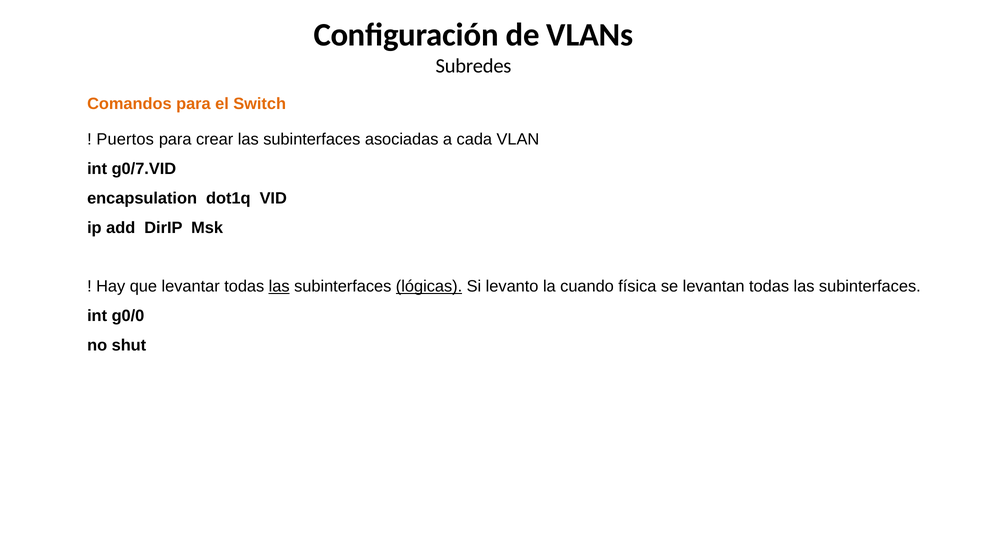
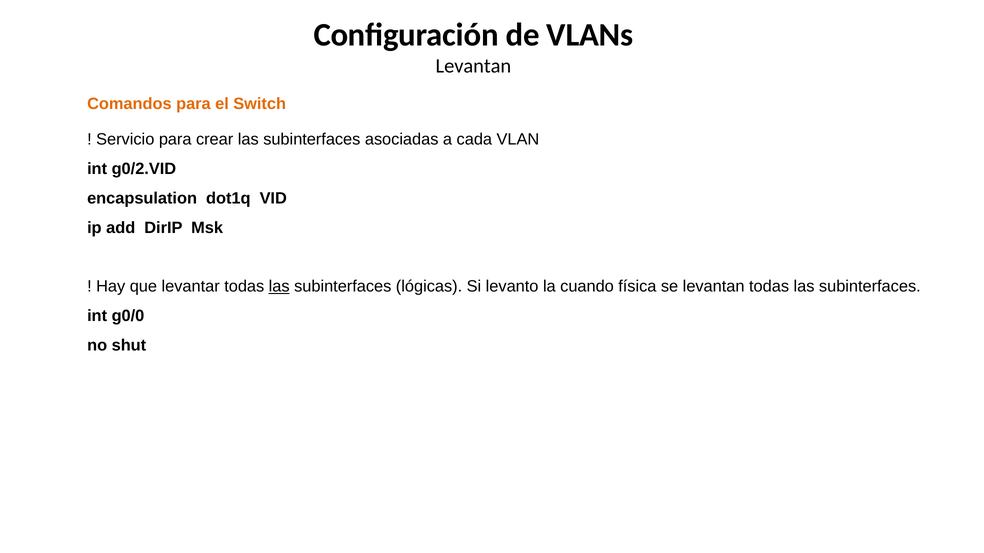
Subredes at (473, 66): Subredes -> Levantan
Puertos: Puertos -> Servicio
g0/7.VID: g0/7.VID -> g0/2.VID
lógicas underline: present -> none
